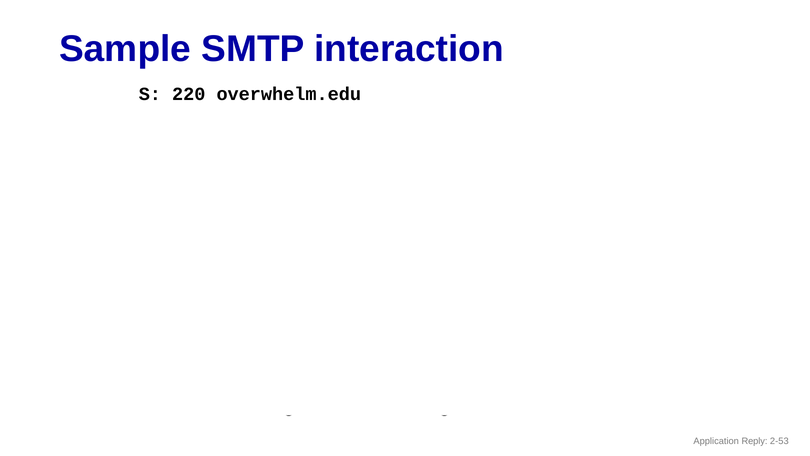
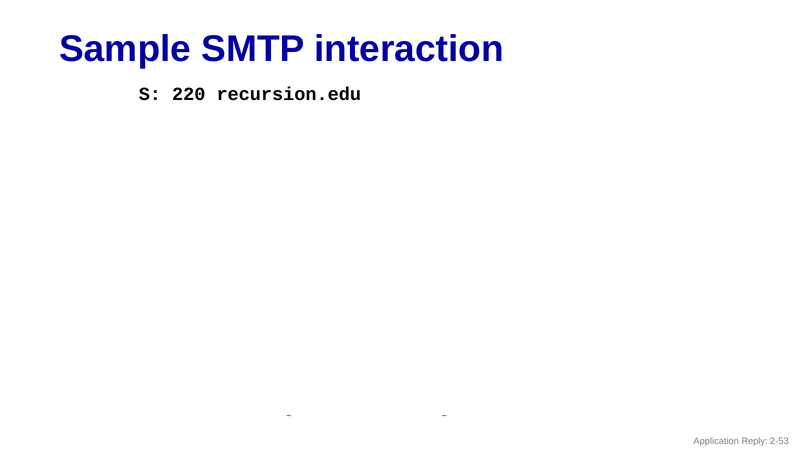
overwhelm.edu: overwhelm.edu -> recursion.edu
